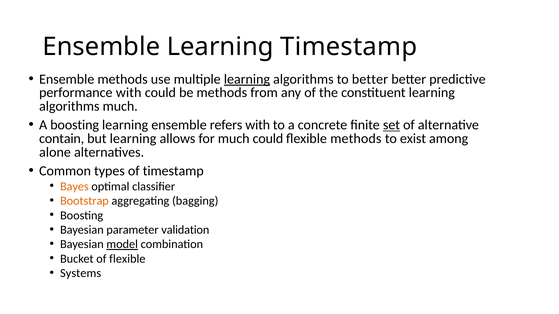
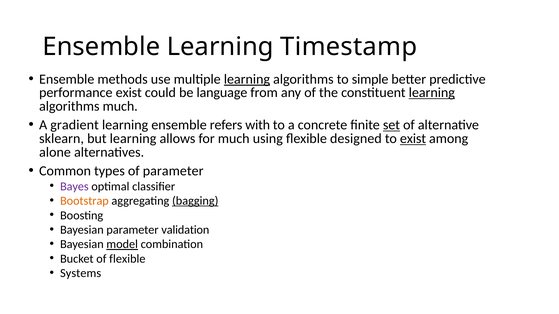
to better: better -> simple
performance with: with -> exist
be methods: methods -> language
learning at (432, 93) underline: none -> present
A boosting: boosting -> gradient
contain: contain -> sklearn
much could: could -> using
flexible methods: methods -> designed
exist at (413, 139) underline: none -> present
of timestamp: timestamp -> parameter
Bayes colour: orange -> purple
bagging underline: none -> present
